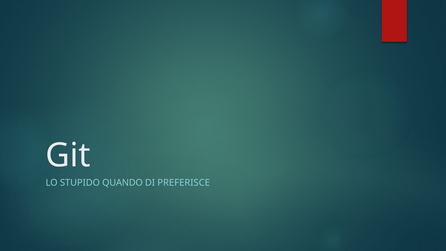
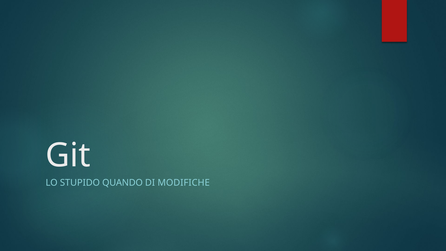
PREFERISCE: PREFERISCE -> MODIFICHE
